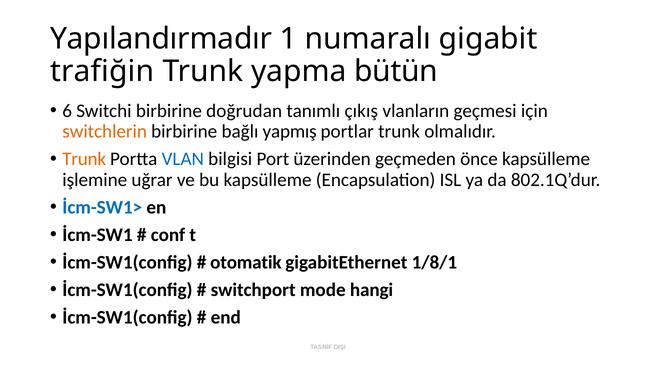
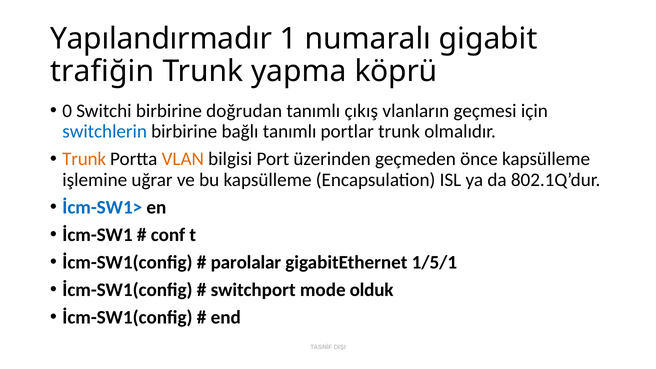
bütün: bütün -> köprü
6: 6 -> 0
switchlerin colour: orange -> blue
bağlı yapmış: yapmış -> tanımlı
VLAN colour: blue -> orange
otomatik: otomatik -> parolalar
1/8/1: 1/8/1 -> 1/5/1
hangi: hangi -> olduk
